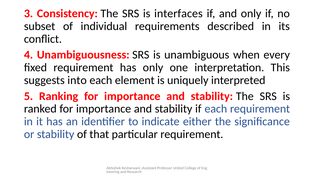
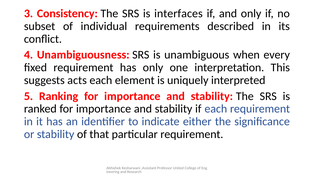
into: into -> acts
